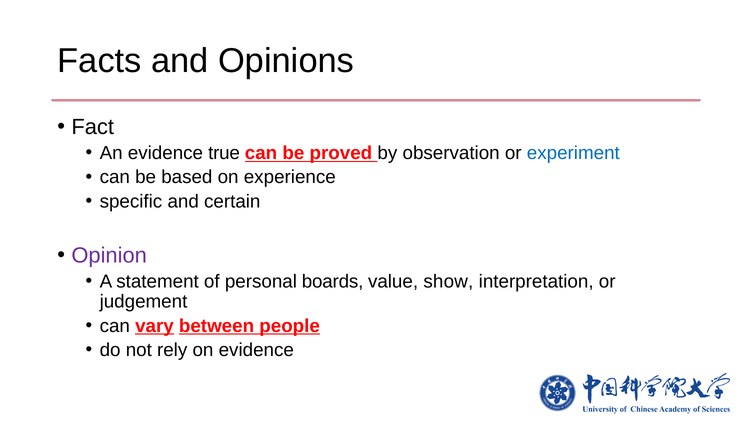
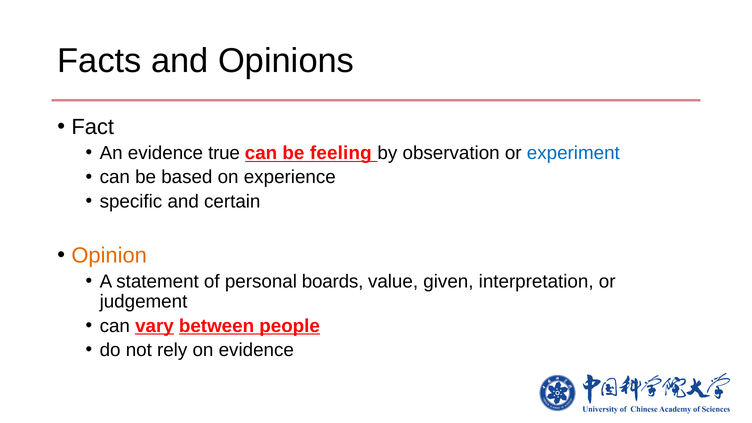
proved: proved -> feeling
Opinion colour: purple -> orange
show: show -> given
